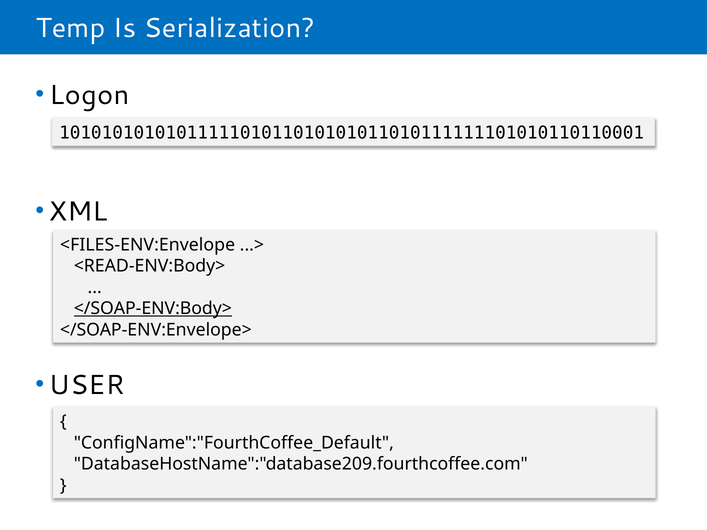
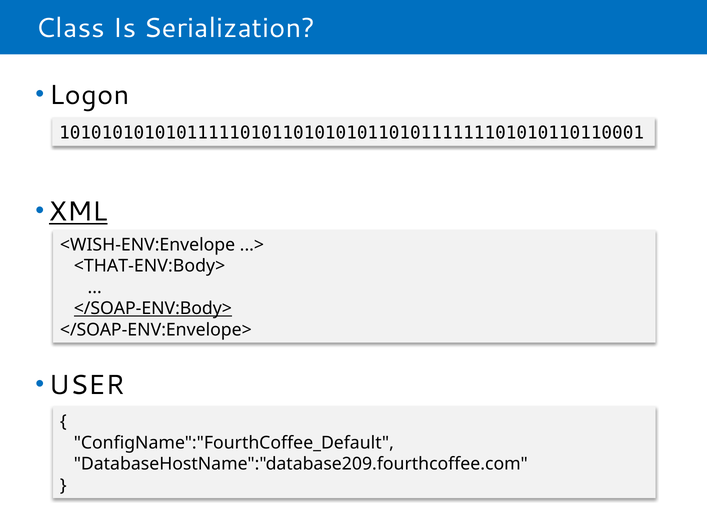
Temp: Temp -> Class
XML underline: none -> present
<FILES-ENV:Envelope: <FILES-ENV:Envelope -> <WISH-ENV:Envelope
<READ-ENV:Body>: <READ-ENV:Body> -> <THAT-ENV:Body>
